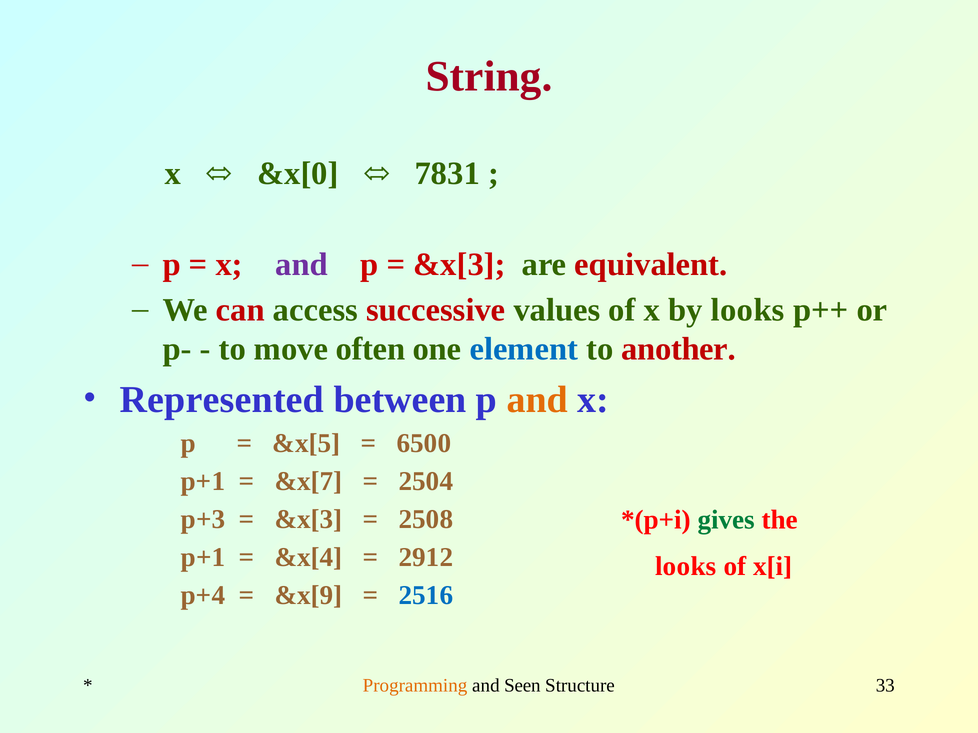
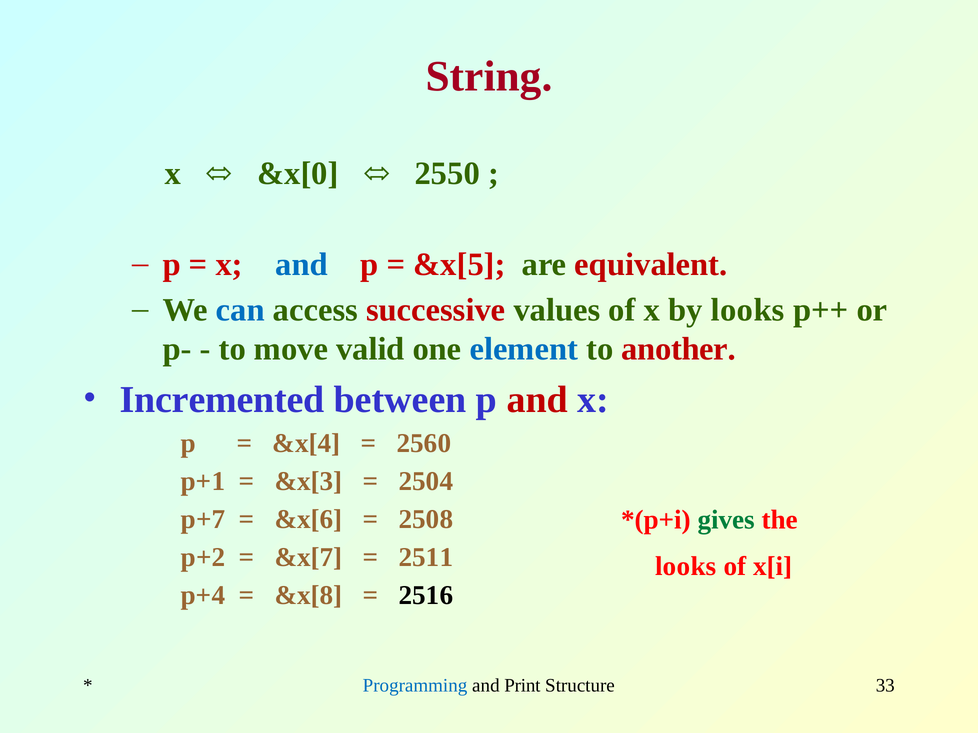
7831: 7831 -> 2550
and at (302, 265) colour: purple -> blue
&x[3 at (459, 265): &x[3 -> &x[5
can colour: red -> blue
often: often -> valid
Represented: Represented -> Incremented
and at (537, 400) colour: orange -> red
&x[5: &x[5 -> &x[4
6500: 6500 -> 2560
&x[7: &x[7 -> &x[3
p+3: p+3 -> p+7
&x[3 at (309, 520): &x[3 -> &x[6
p+1 at (203, 558): p+1 -> p+2
&x[4: &x[4 -> &x[7
2912: 2912 -> 2511
&x[9: &x[9 -> &x[8
2516 colour: blue -> black
Programming colour: orange -> blue
Seen: Seen -> Print
